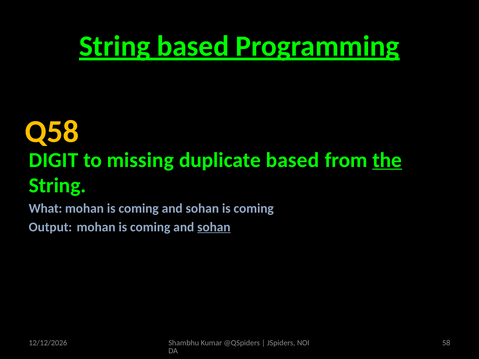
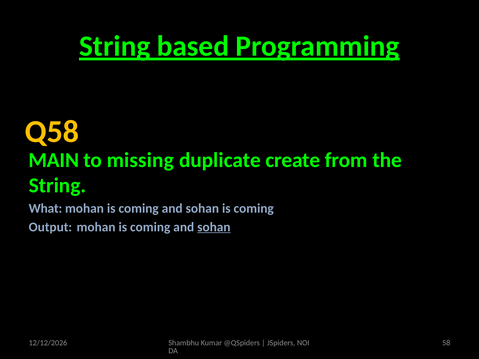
DIGIT: DIGIT -> MAIN
duplicate based: based -> create
the underline: present -> none
